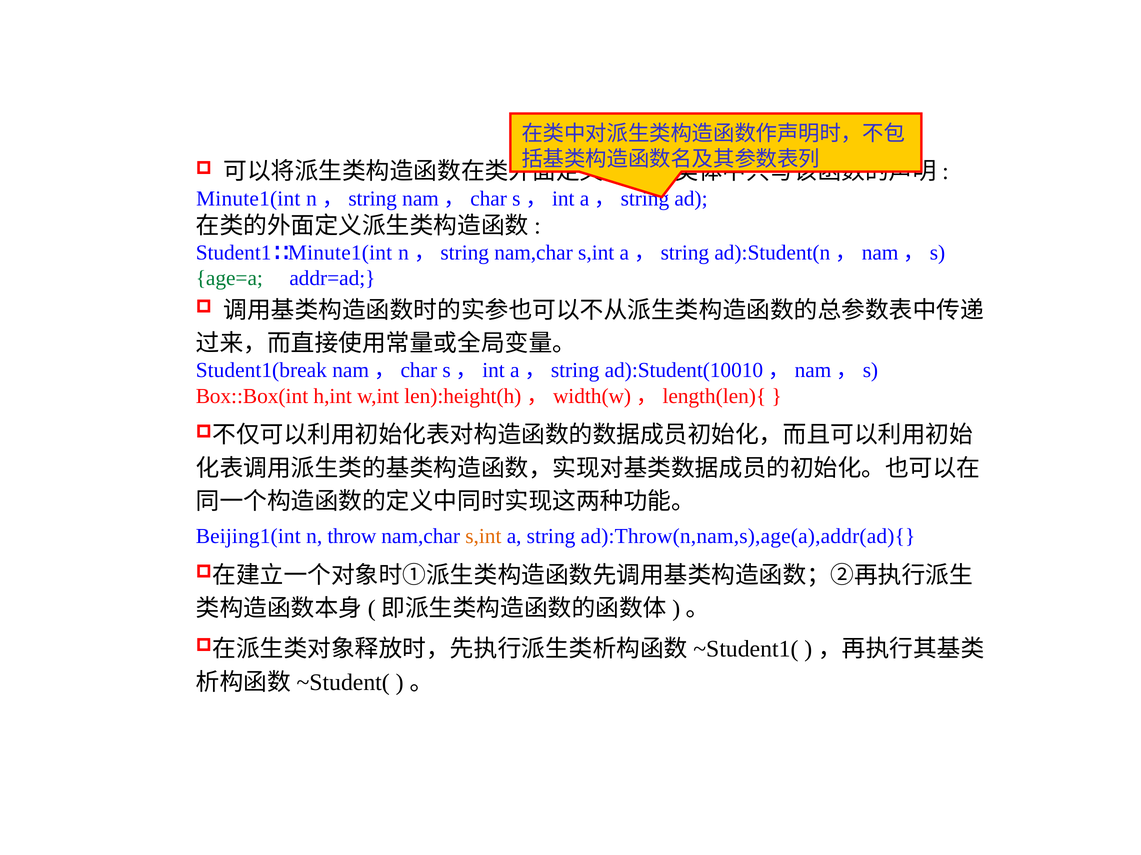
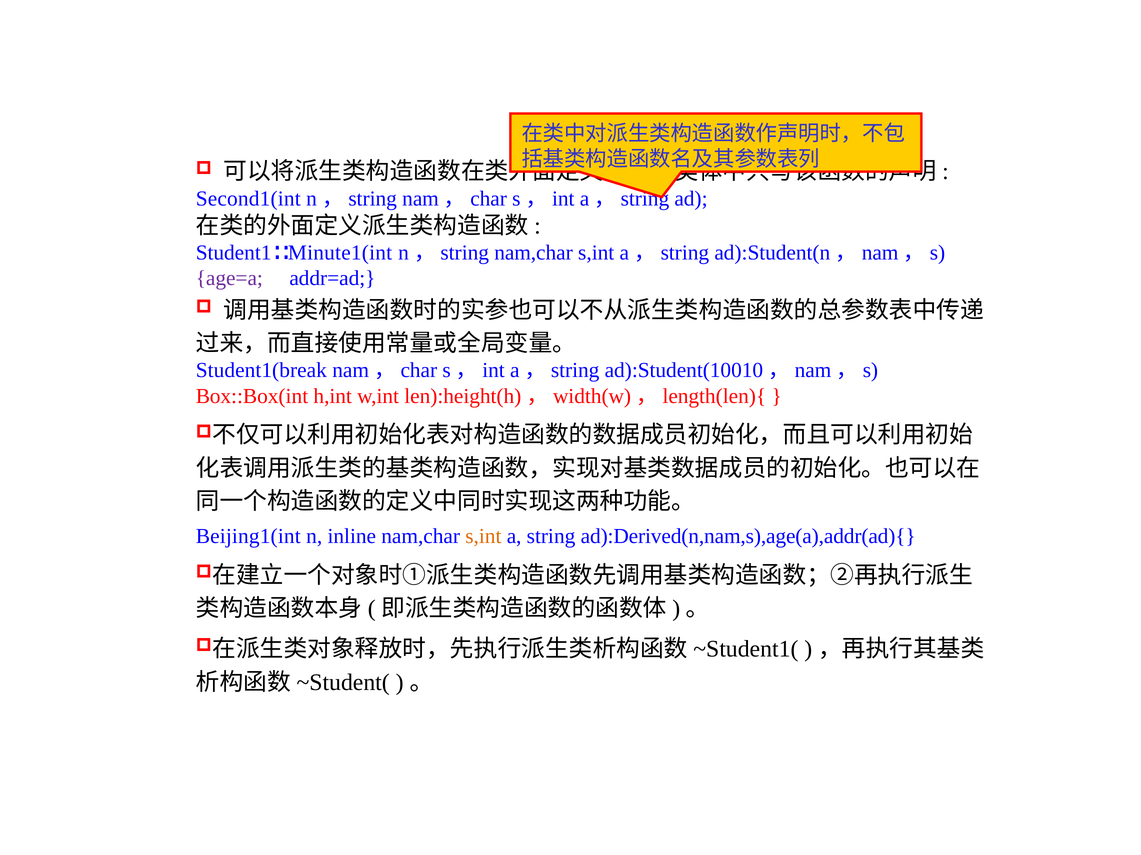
Minute1(int at (248, 199): Minute1(int -> Second1(int
age=a colour: green -> purple
throw: throw -> inline
ad):Throw(n,nam,s),age(a),addr(ad){: ad):Throw(n,nam,s),age(a),addr(ad){ -> ad):Derived(n,nam,s),age(a),addr(ad){
